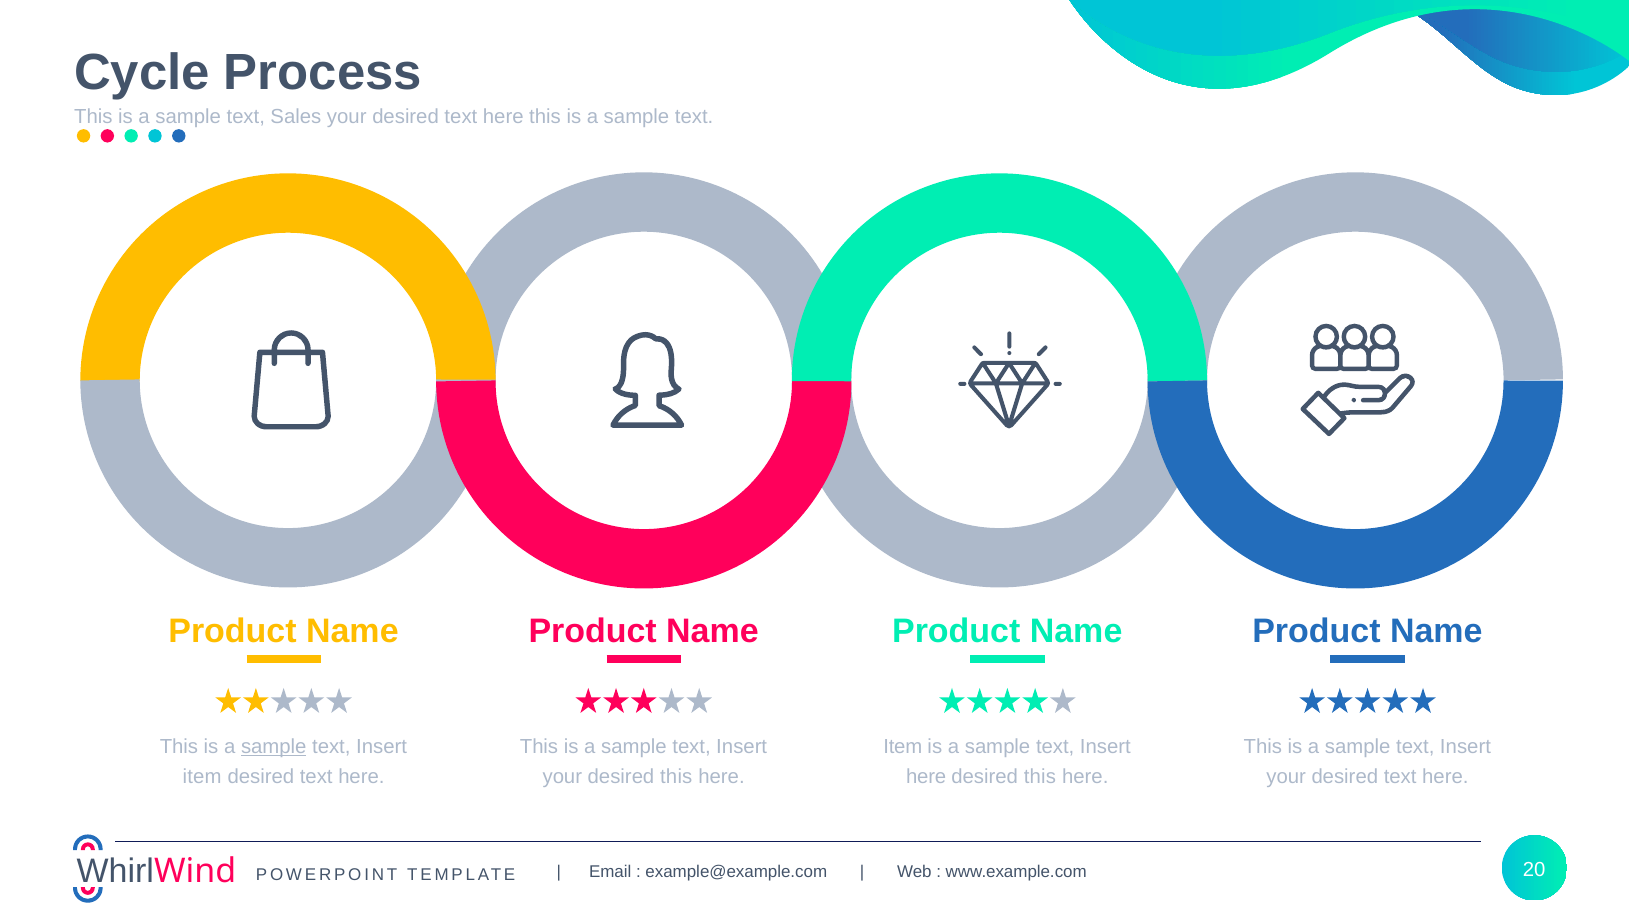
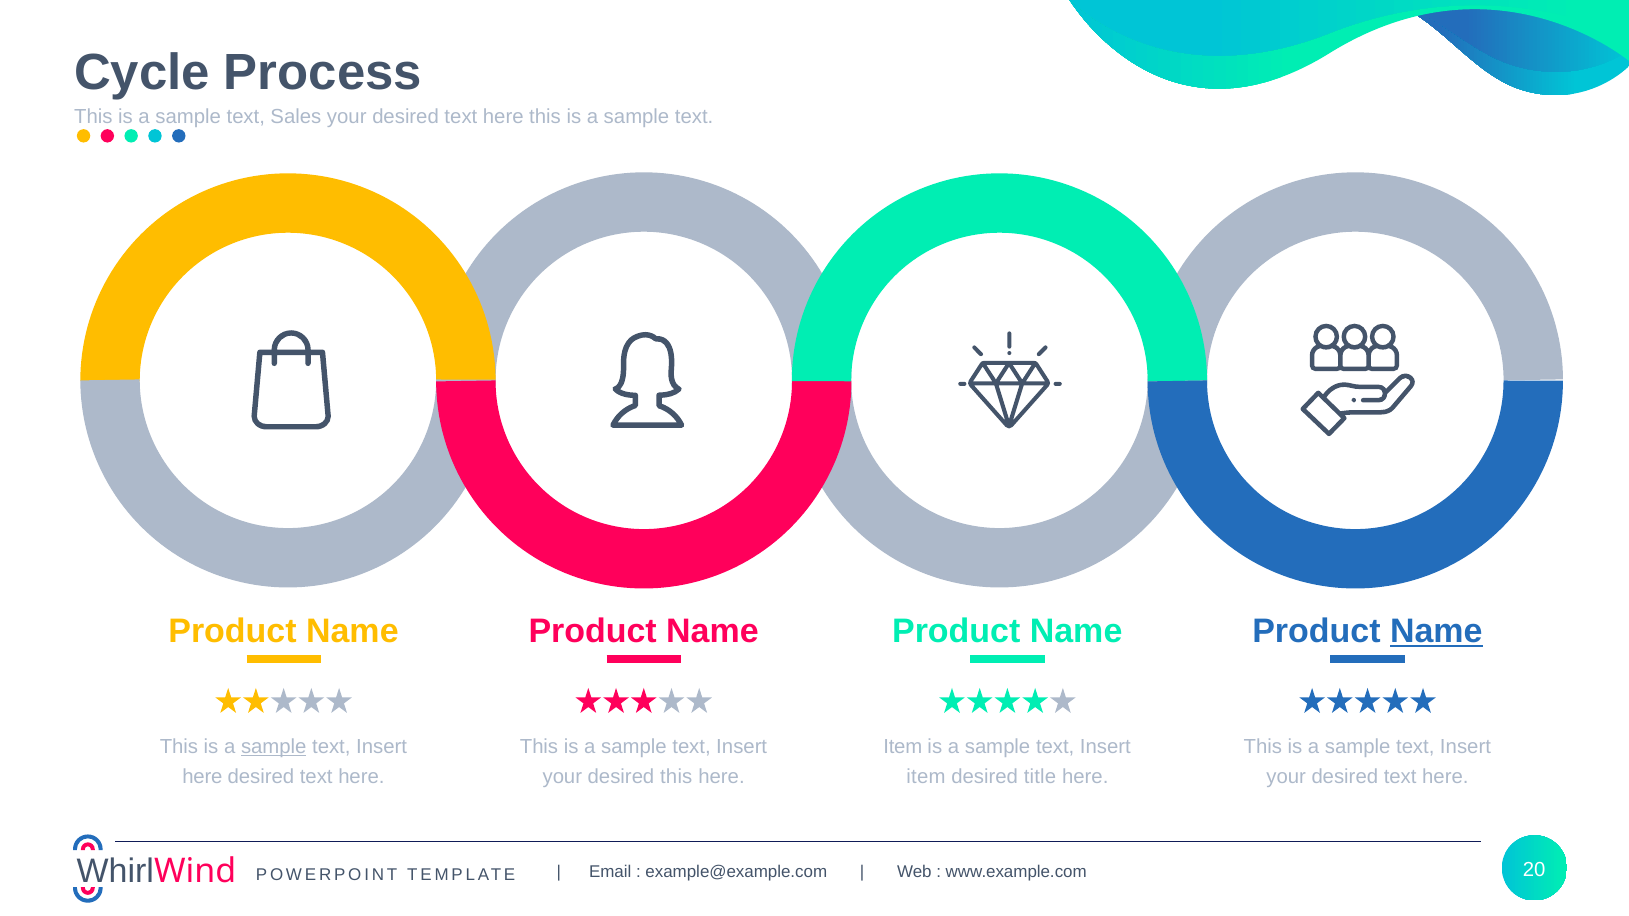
Name at (1436, 632) underline: none -> present
item at (202, 777): item -> here
here at (926, 777): here -> item
this at (1040, 777): this -> title
